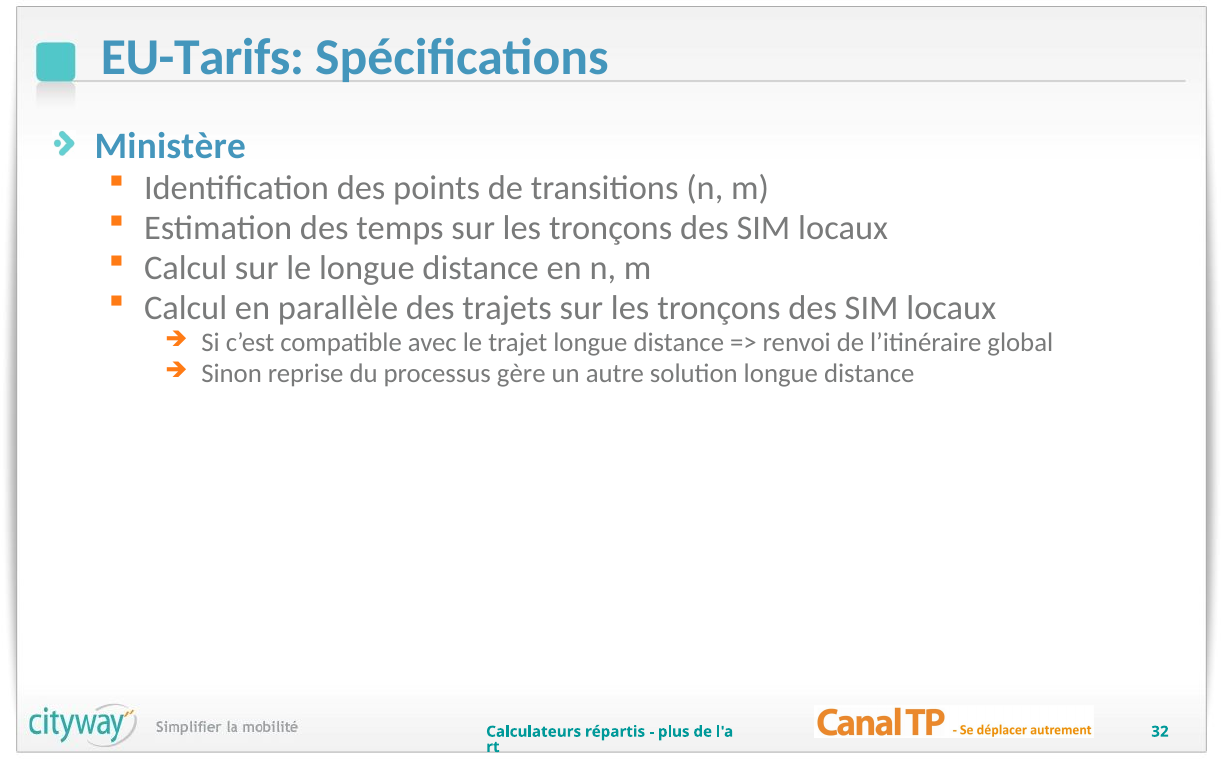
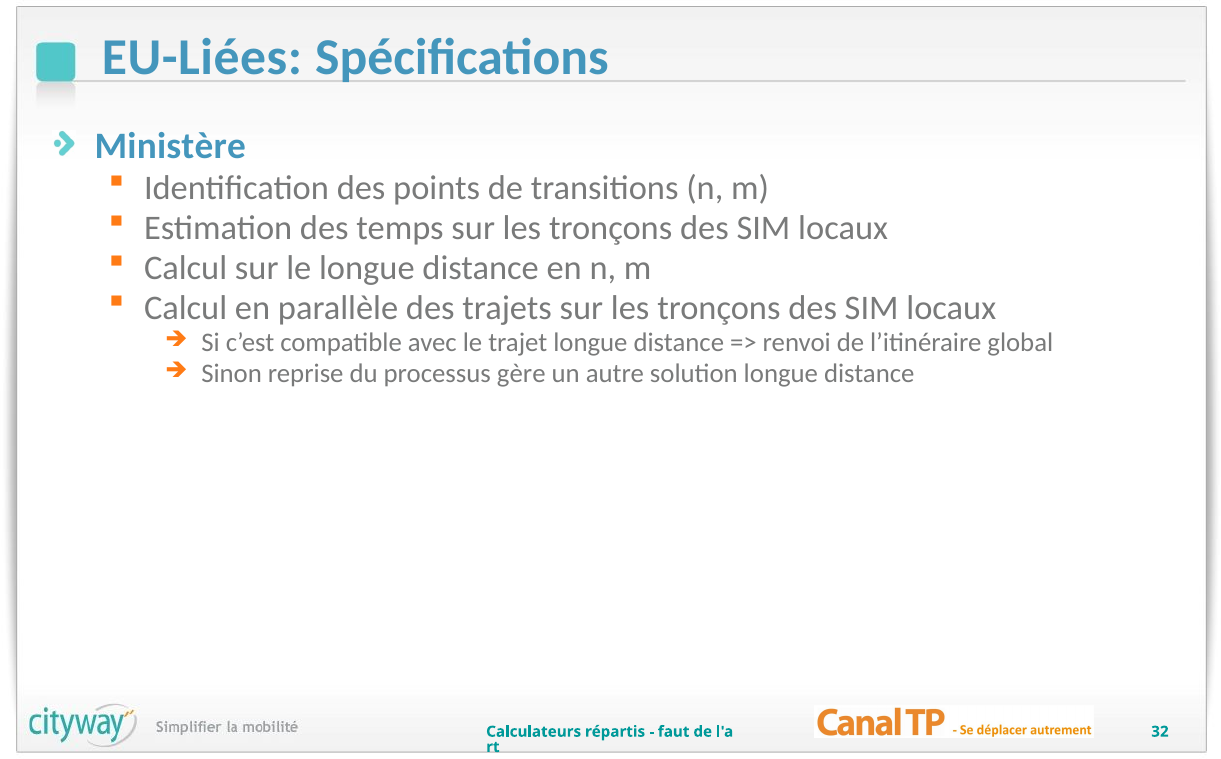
EU-Tarifs: EU-Tarifs -> EU-Liées
plus: plus -> faut
